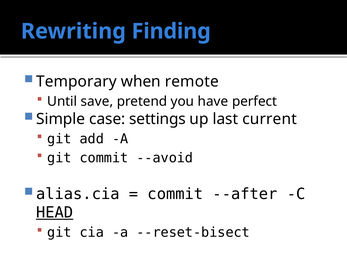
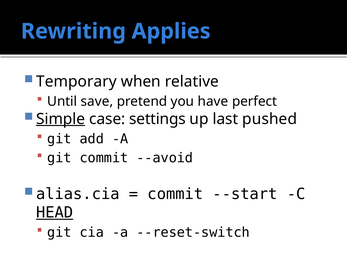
Finding: Finding -> Applies
remote: remote -> relative
Simple underline: none -> present
current: current -> pushed
--after: --after -> --start
--reset-bisect: --reset-bisect -> --reset-switch
